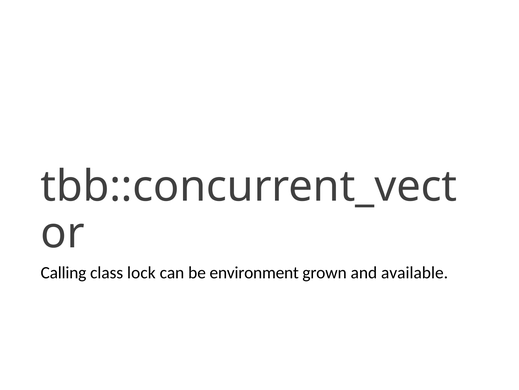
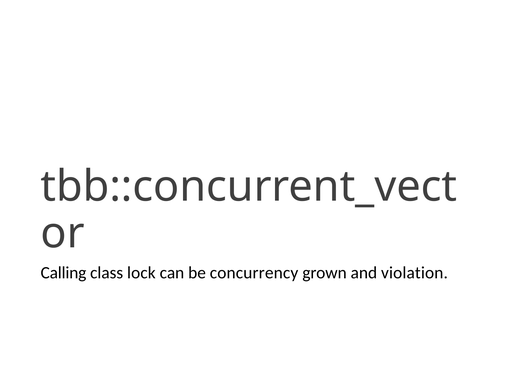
environment: environment -> concurrency
available: available -> violation
